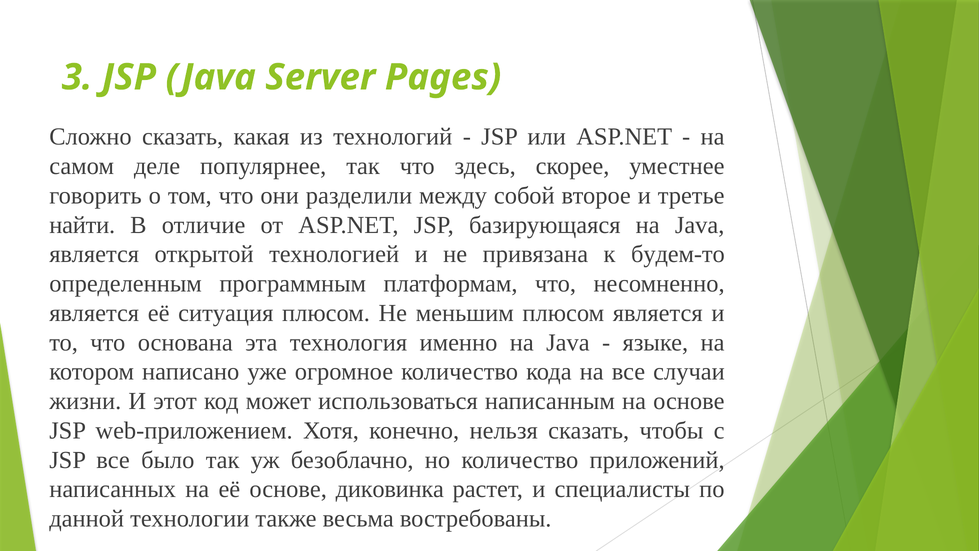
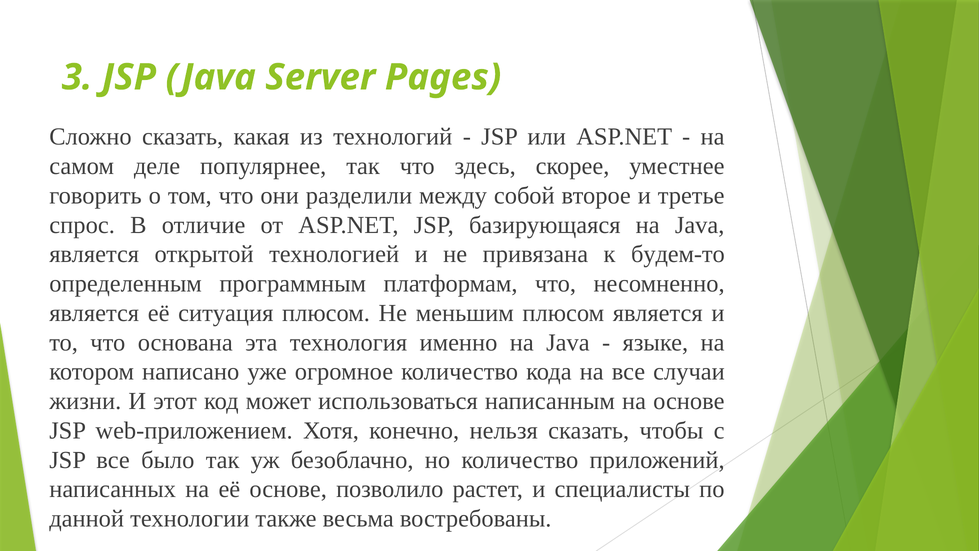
найти: найти -> спрос
диковинка: диковинка -> позволило
